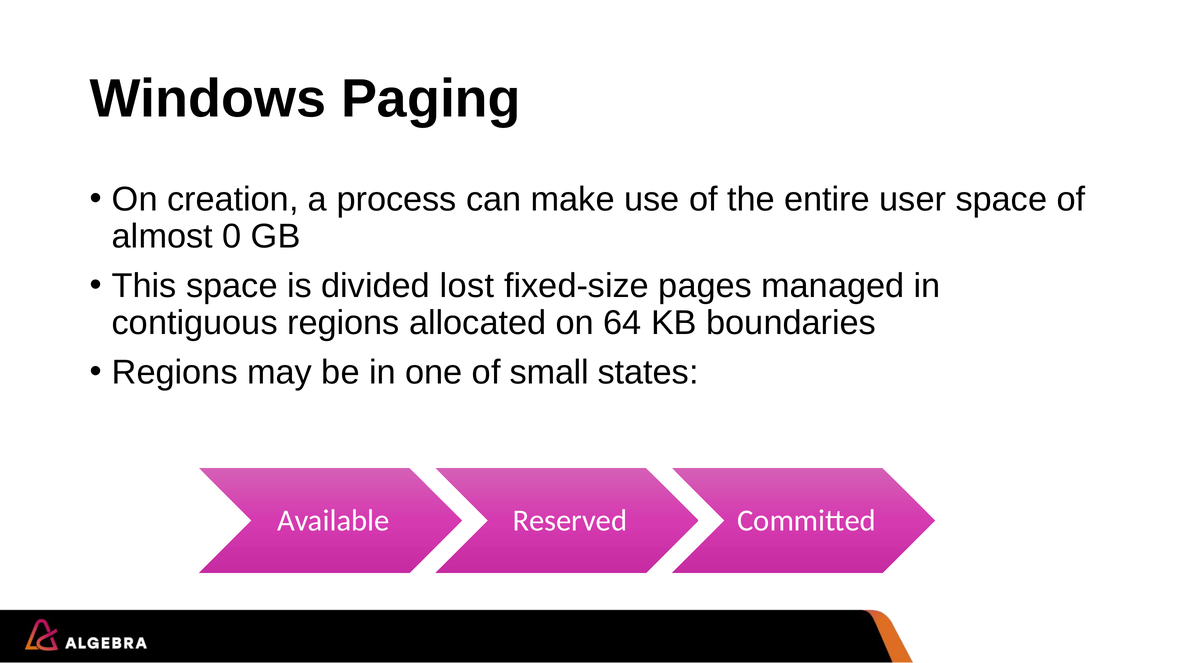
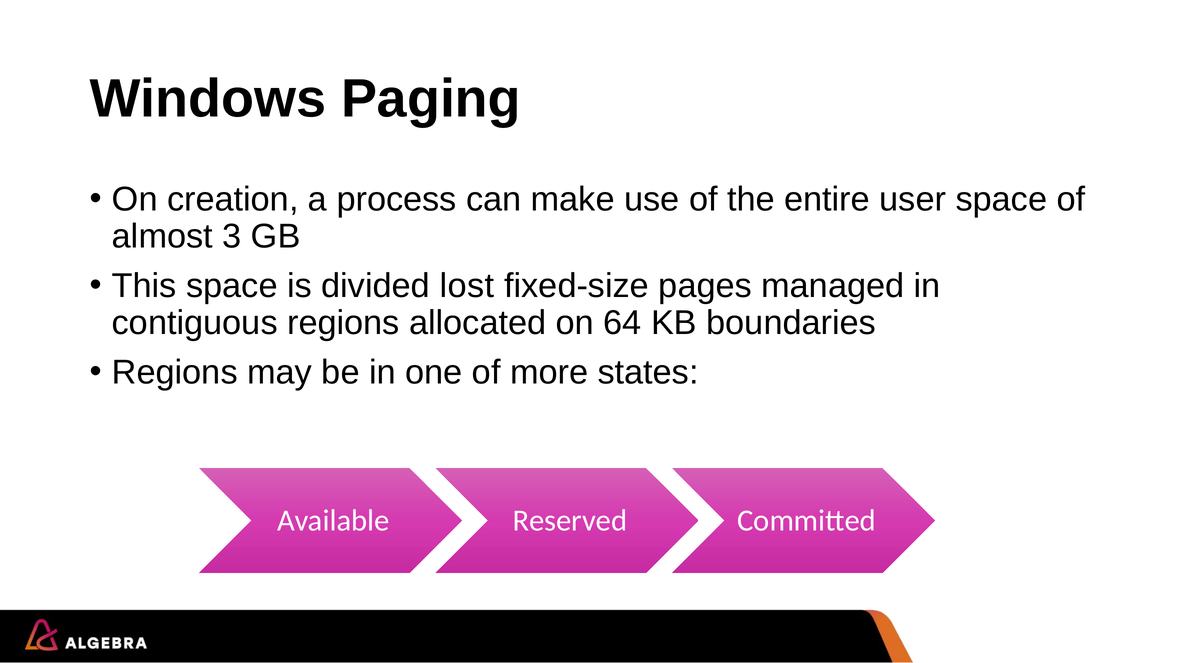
0: 0 -> 3
small: small -> more
